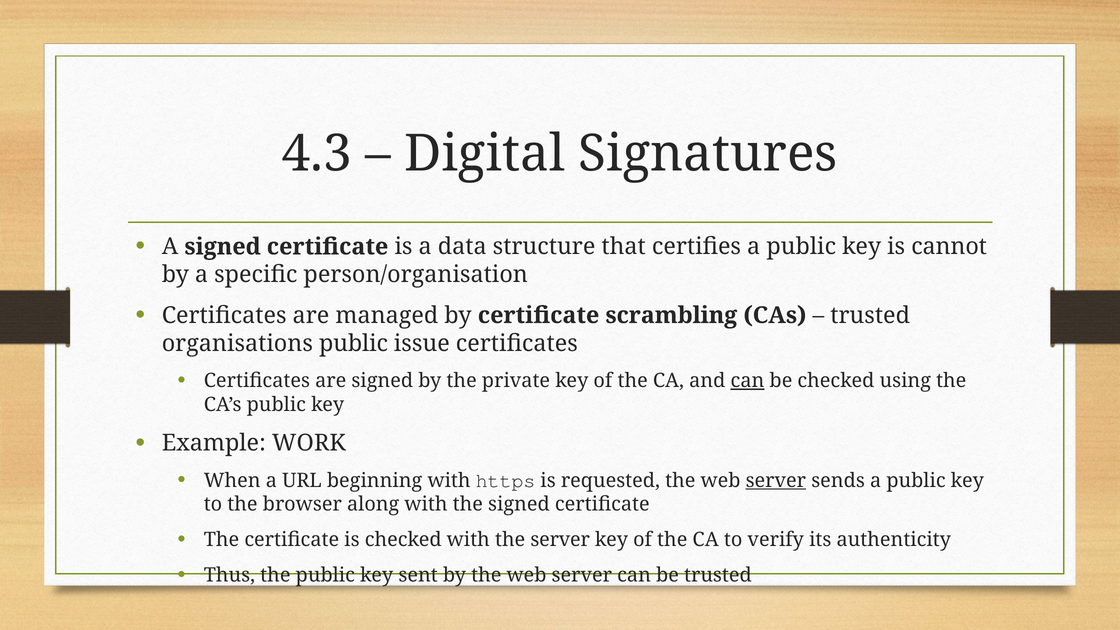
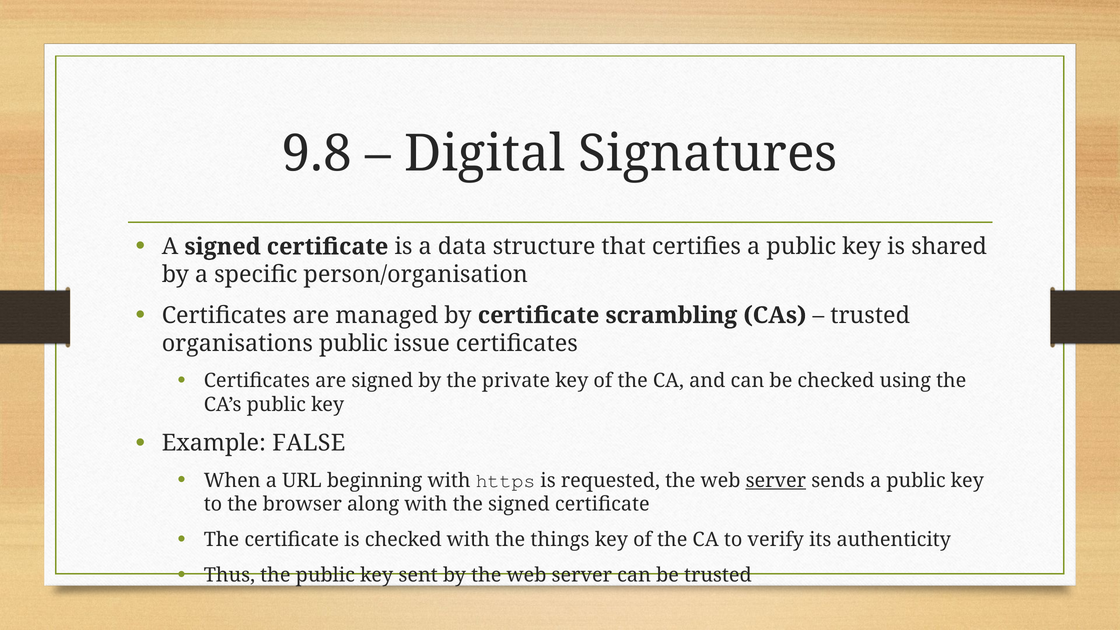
4.3: 4.3 -> 9.8
cannot: cannot -> shared
can at (747, 381) underline: present -> none
WORK: WORK -> FALSE
the server: server -> things
